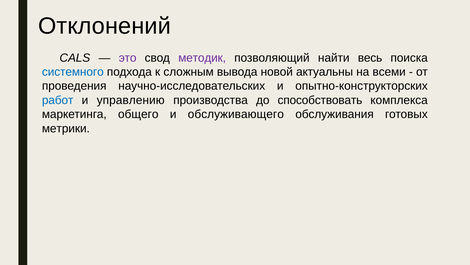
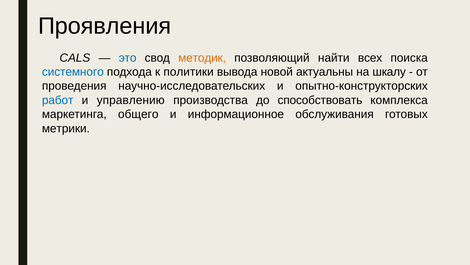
Отклонений: Отклонений -> Проявления
это colour: purple -> blue
методик colour: purple -> orange
весь: весь -> всех
сложным: сложным -> политики
всеми: всеми -> шкалу
обслуживающего: обслуживающего -> информационное
